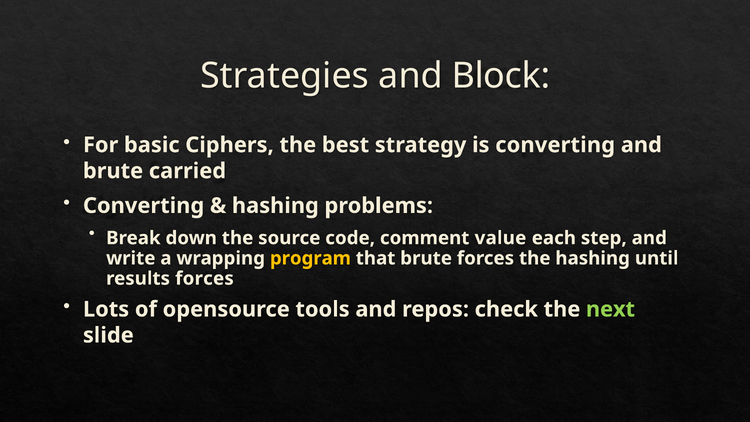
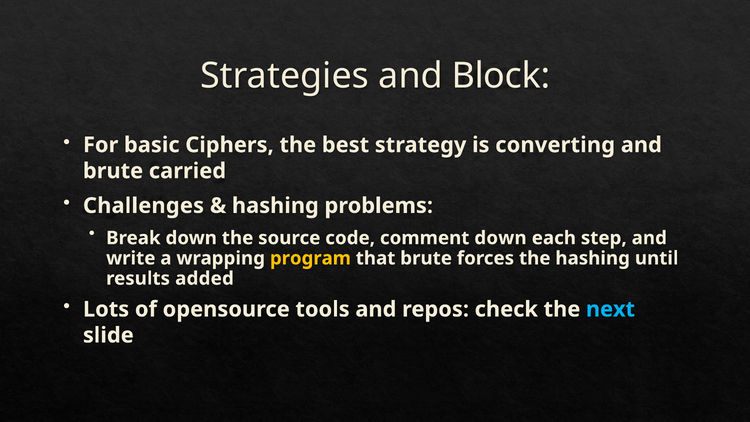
Converting at (144, 206): Converting -> Challenges
comment value: value -> down
results forces: forces -> added
next colour: light green -> light blue
